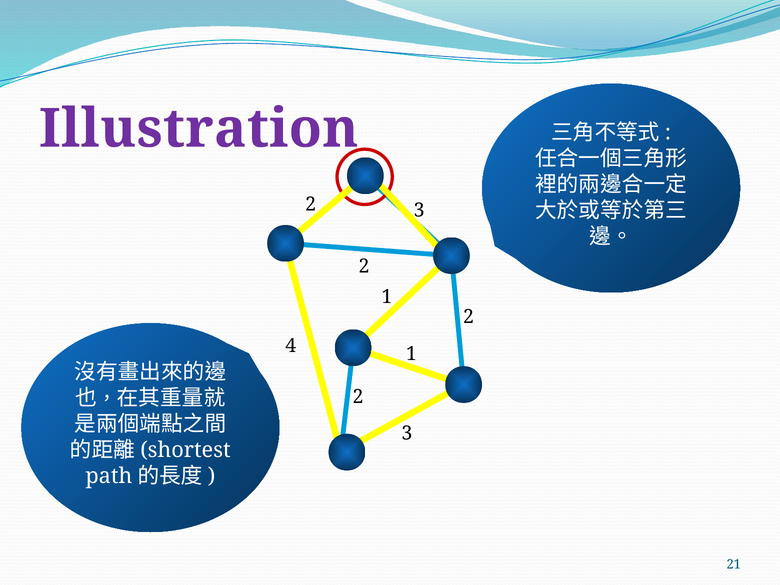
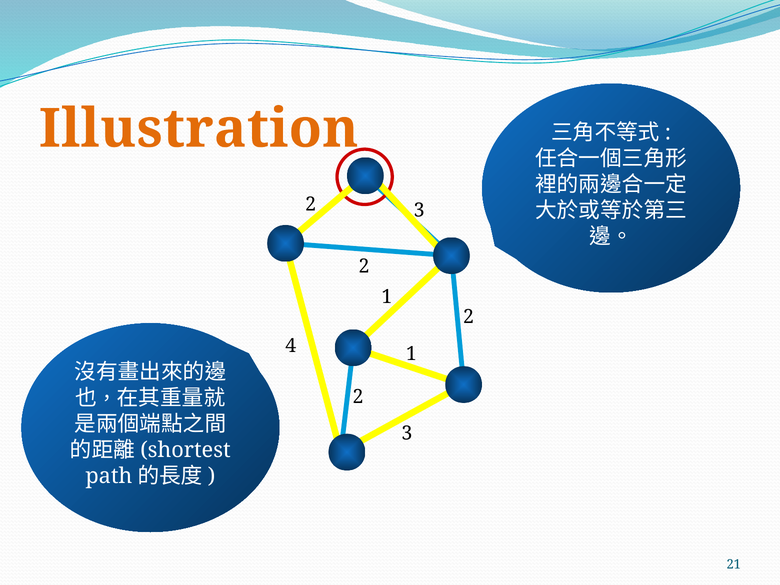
Illustration colour: purple -> orange
